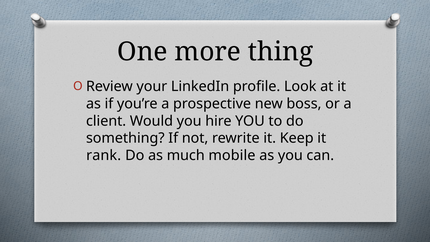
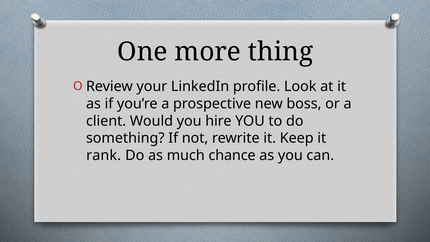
mobile: mobile -> chance
